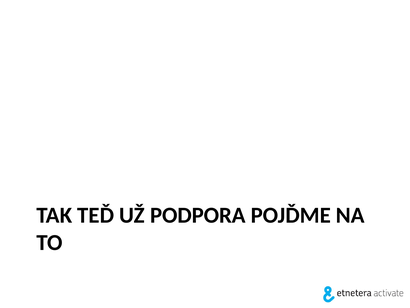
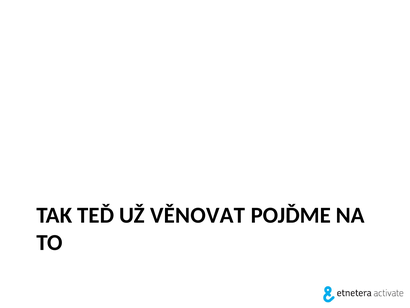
PODPORA: PODPORA -> VĚNOVAT
